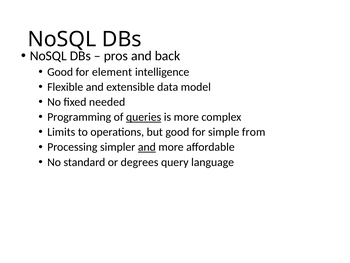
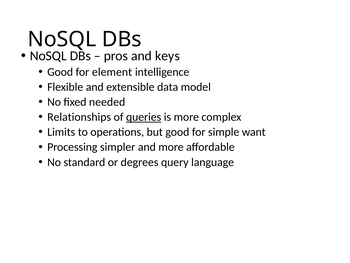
back: back -> keys
Programming: Programming -> Relationships
from: from -> want
and at (147, 147) underline: present -> none
